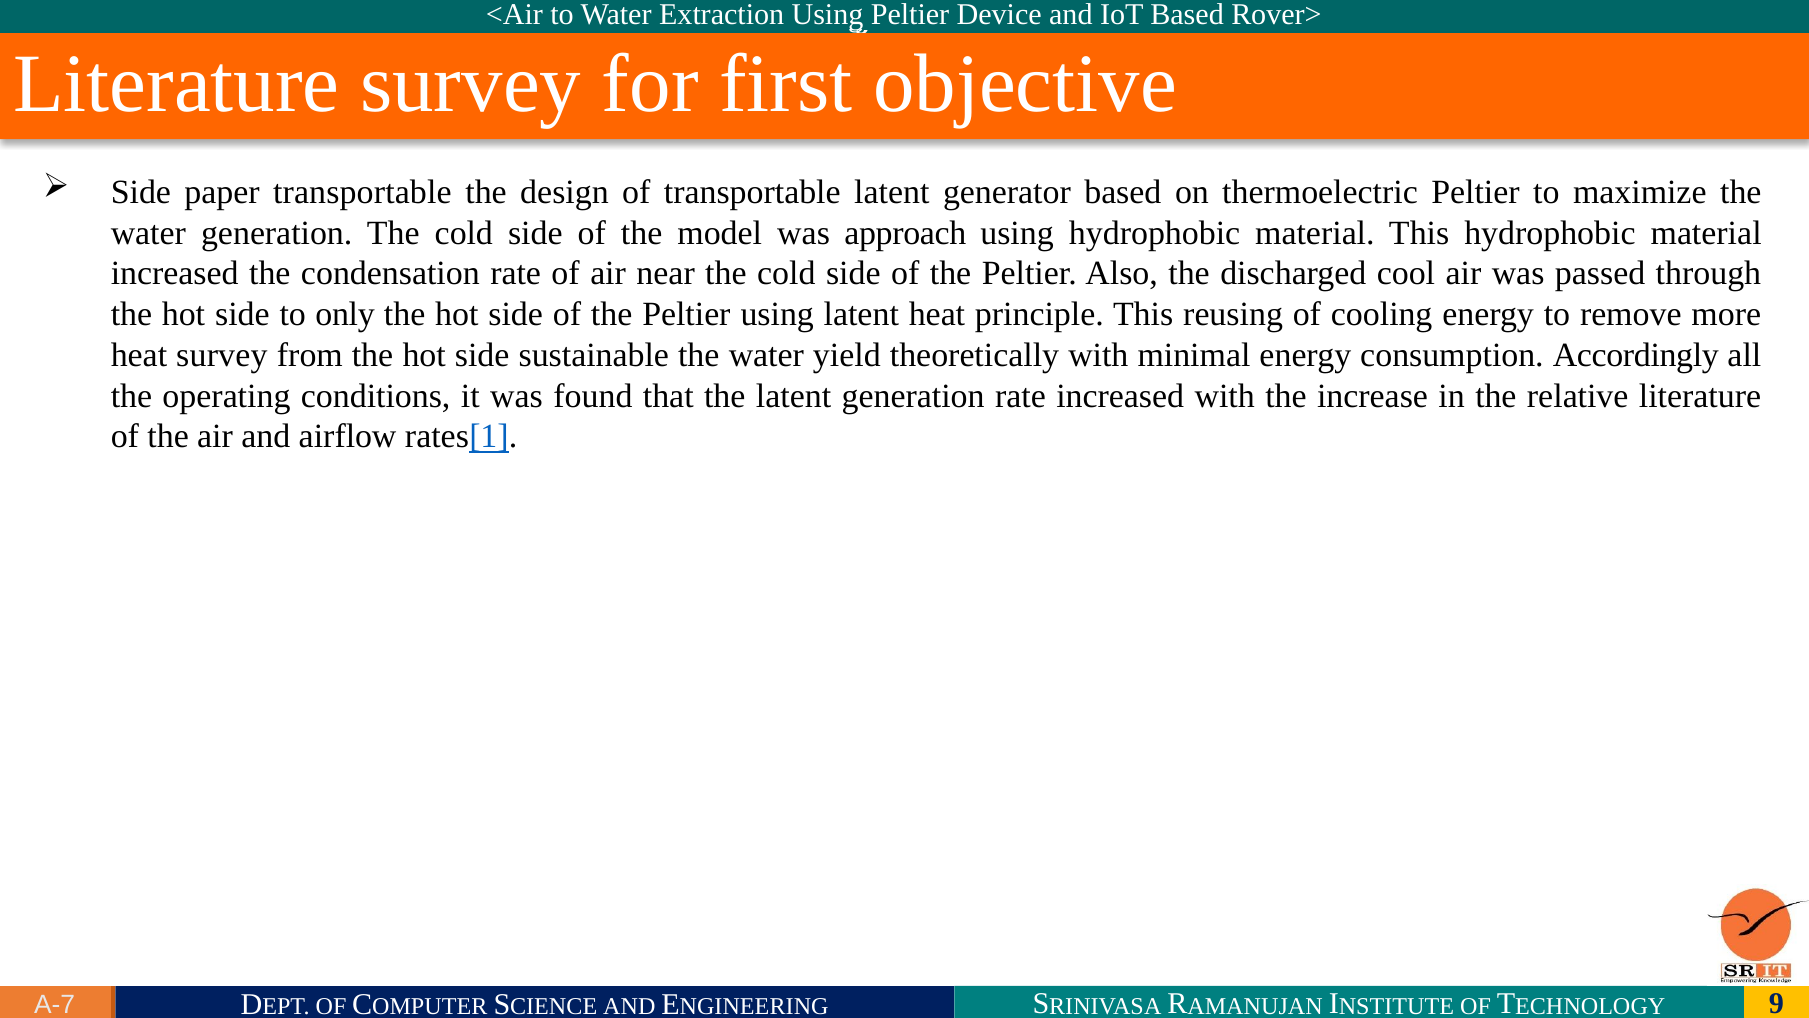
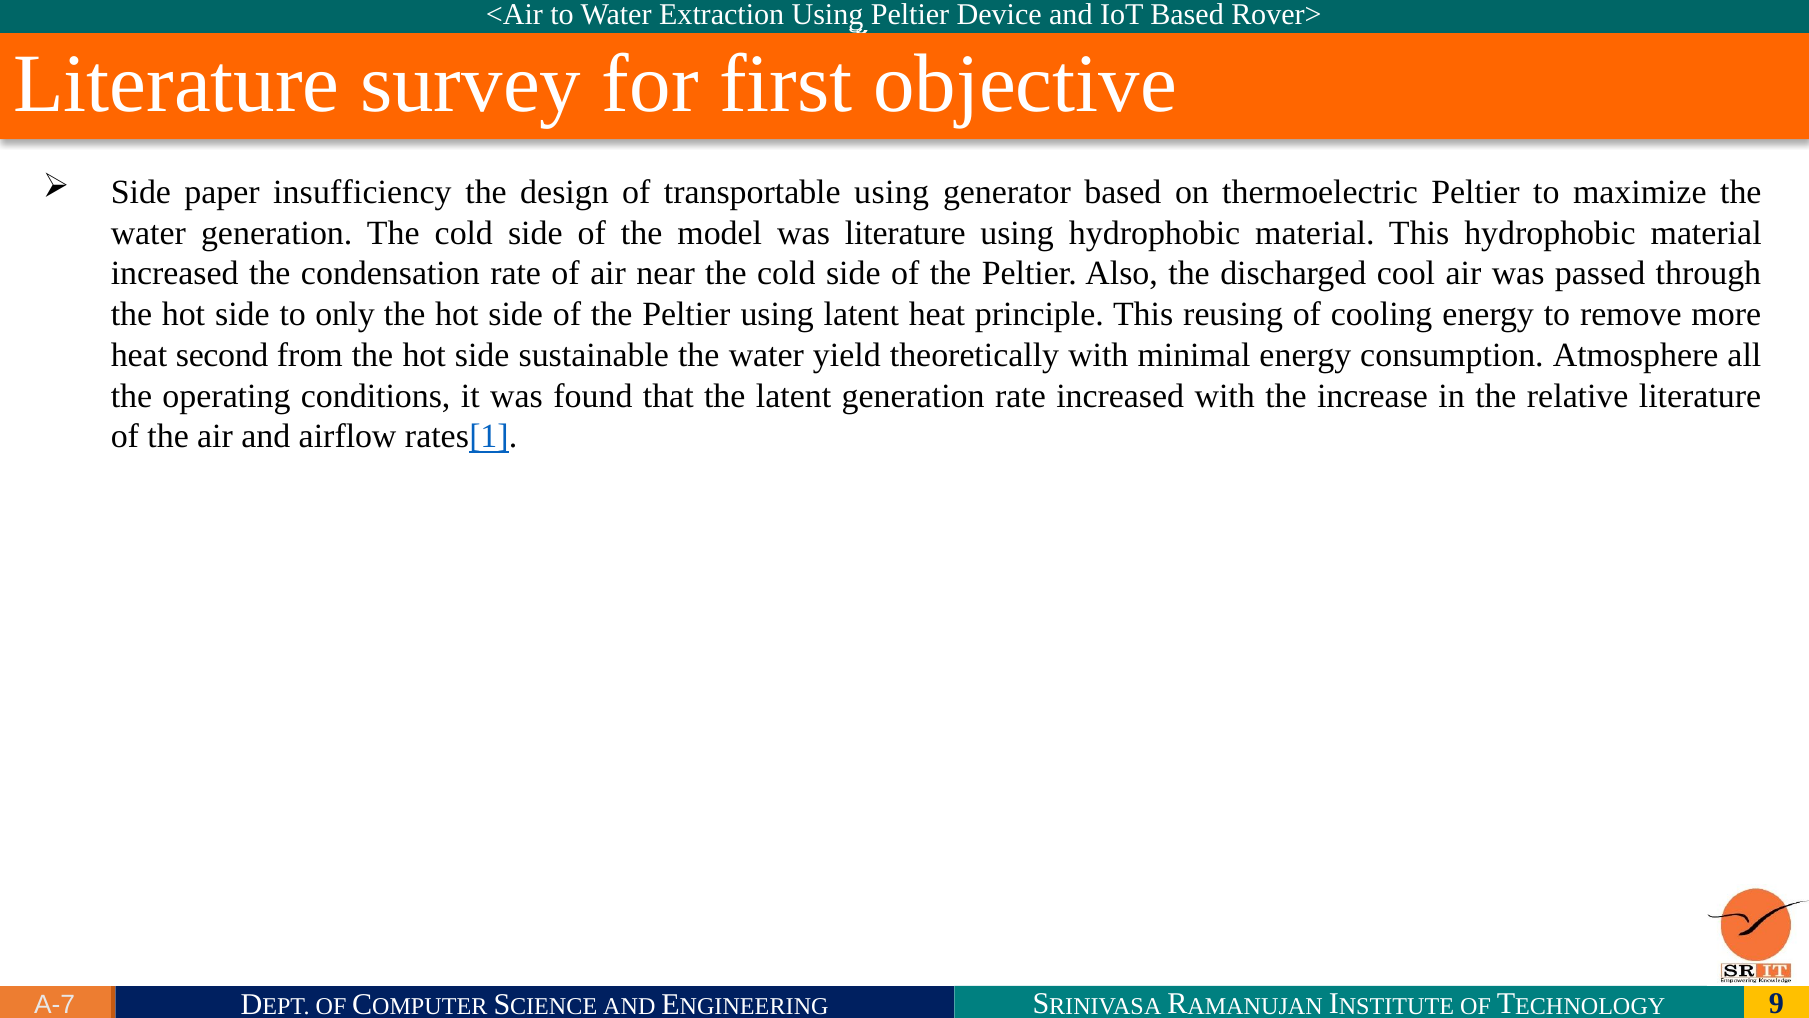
paper transportable: transportable -> insufficiency
transportable latent: latent -> using
was approach: approach -> literature
heat survey: survey -> second
Accordingly: Accordingly -> Atmosphere
